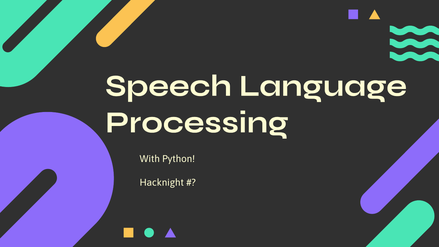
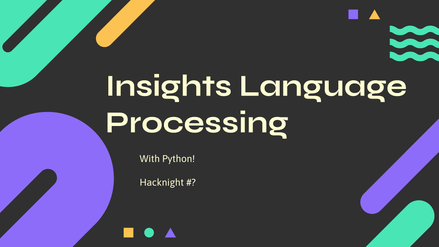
Speech: Speech -> Insights
